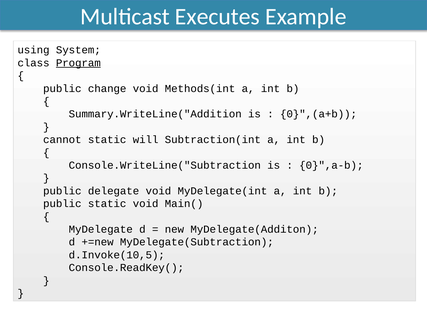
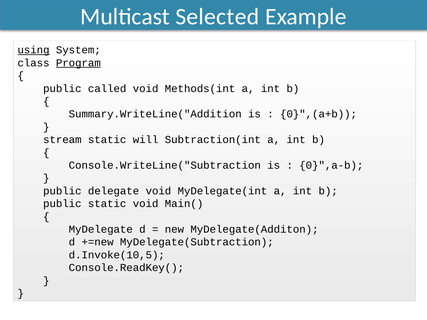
Executes: Executes -> Selected
using underline: none -> present
change: change -> called
cannot: cannot -> stream
